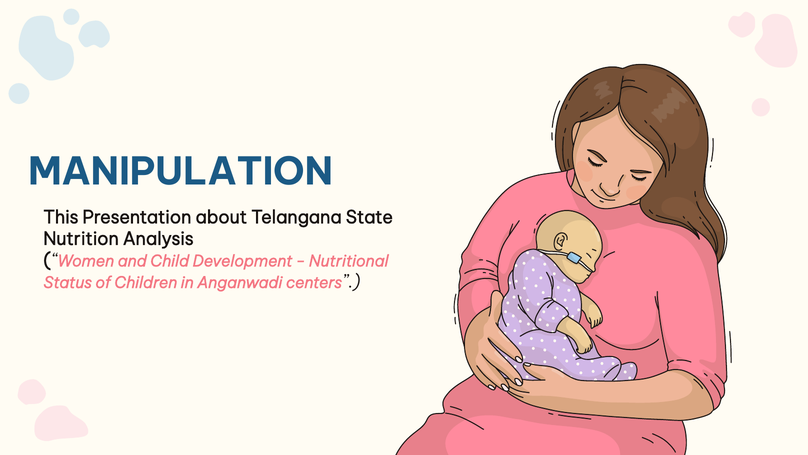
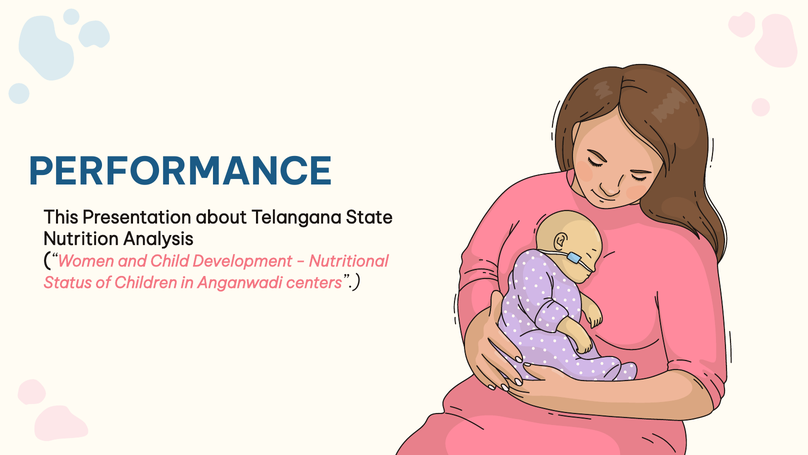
MANIPULATION: MANIPULATION -> PERFORMANCE
